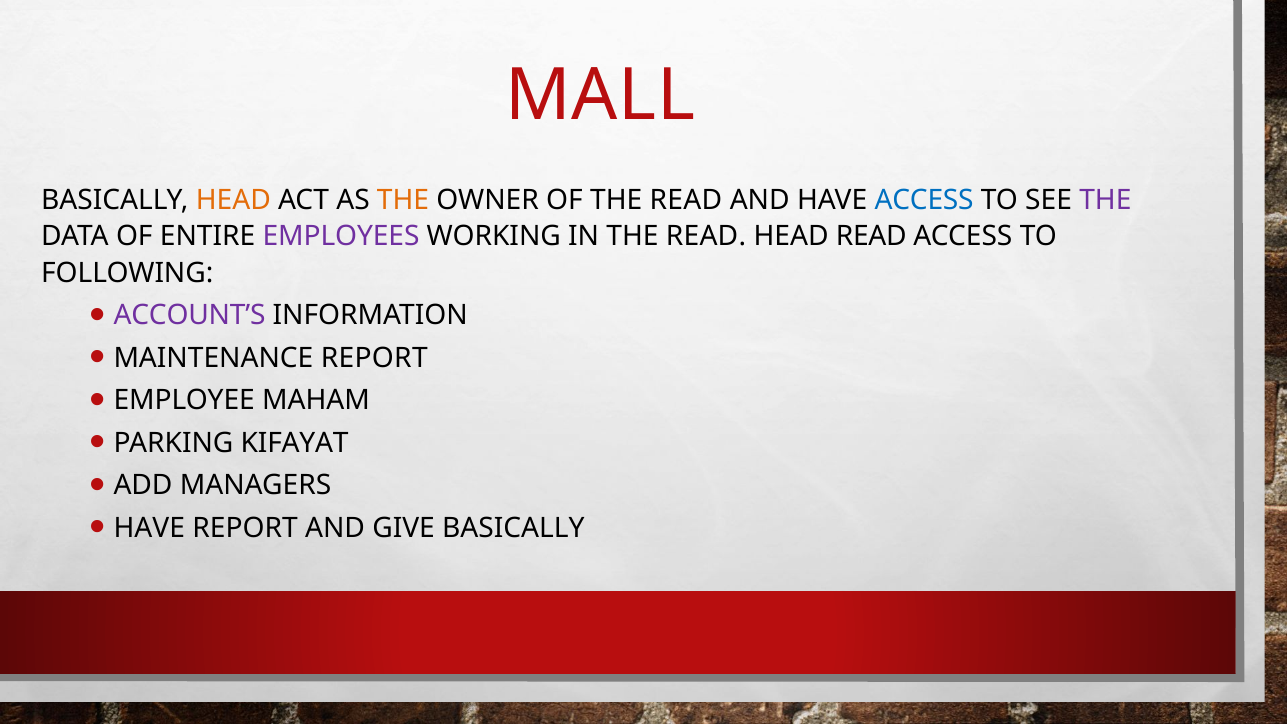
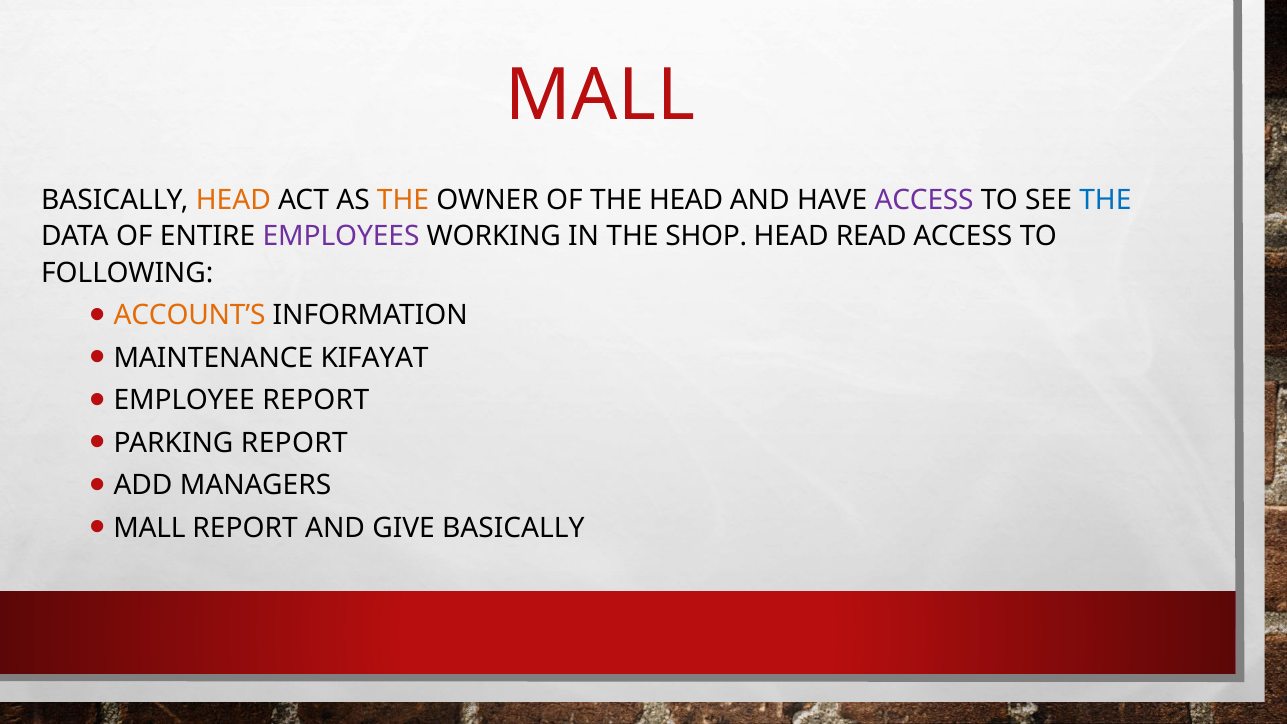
OF THE READ: READ -> HEAD
ACCESS at (924, 200) colour: blue -> purple
THE at (1105, 200) colour: purple -> blue
IN THE READ: READ -> SHOP
ACCOUNT’S colour: purple -> orange
MAINTENANCE REPORT: REPORT -> KIFAYAT
EMPLOYEE MAHAM: MAHAM -> REPORT
PARKING KIFAYAT: KIFAYAT -> REPORT
HAVE at (149, 528): HAVE -> MALL
